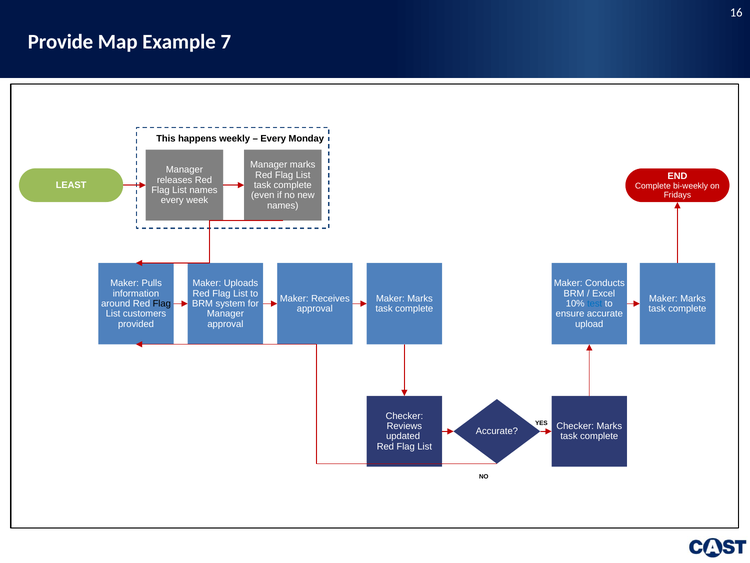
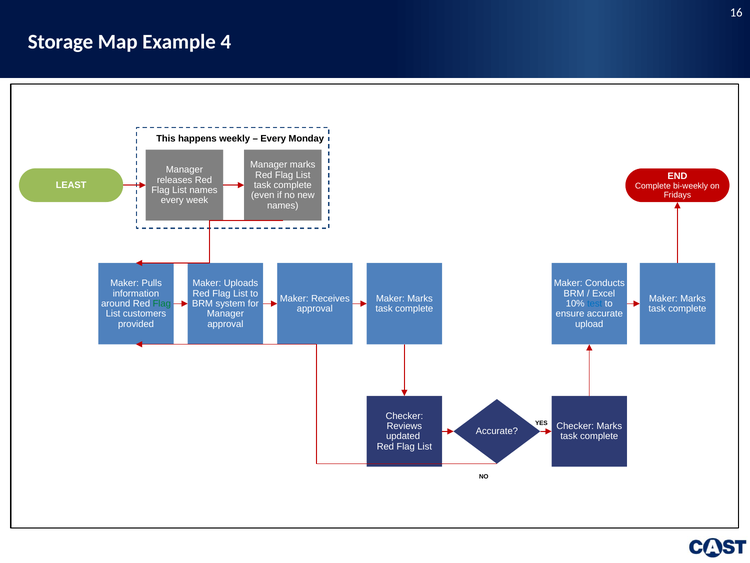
Provide: Provide -> Storage
7: 7 -> 4
Flag at (162, 303) colour: black -> green
